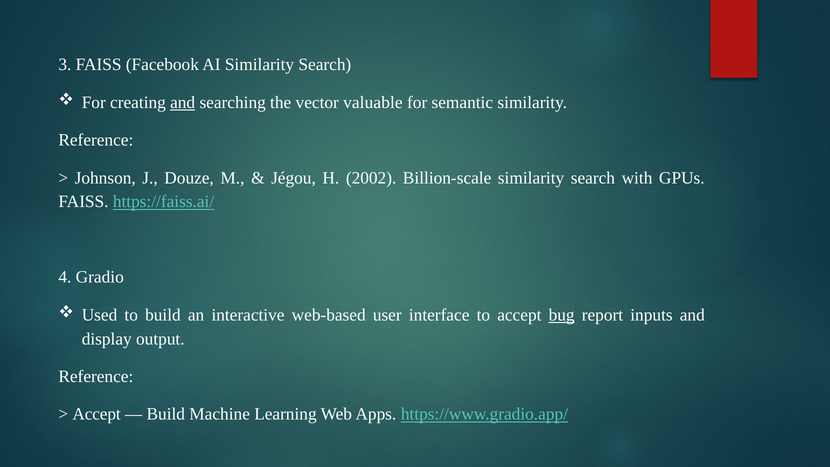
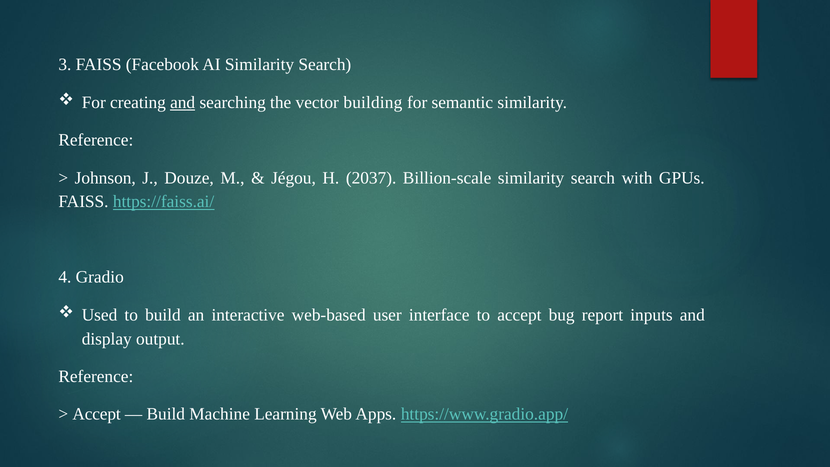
valuable: valuable -> building
2002: 2002 -> 2037
bug underline: present -> none
